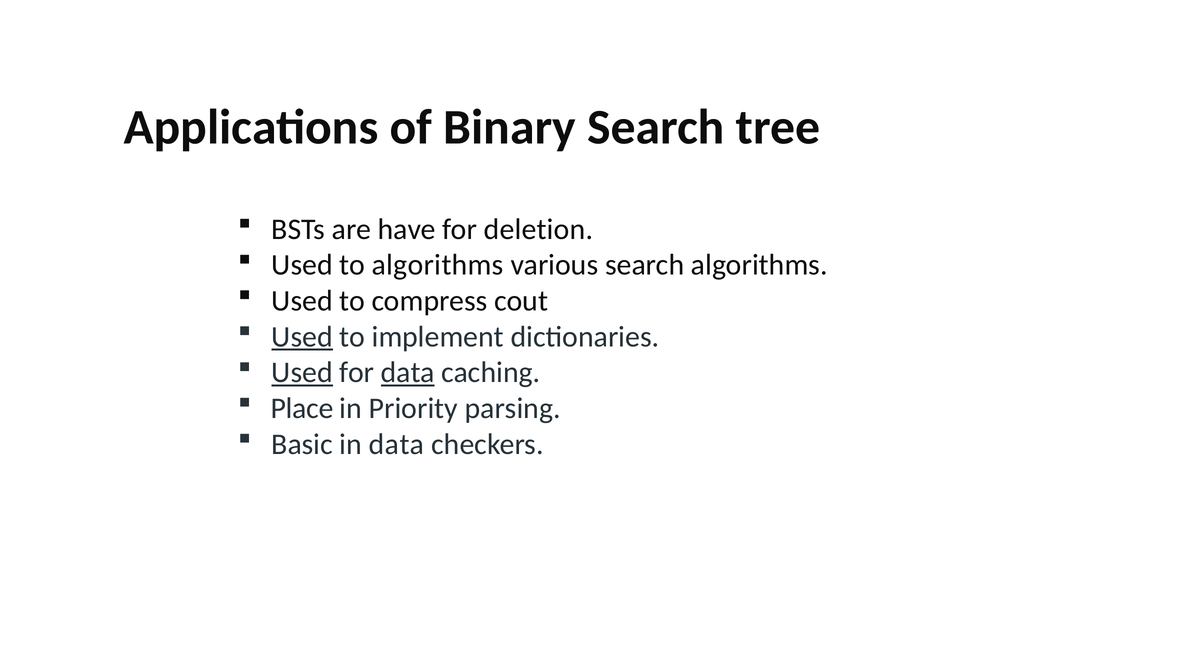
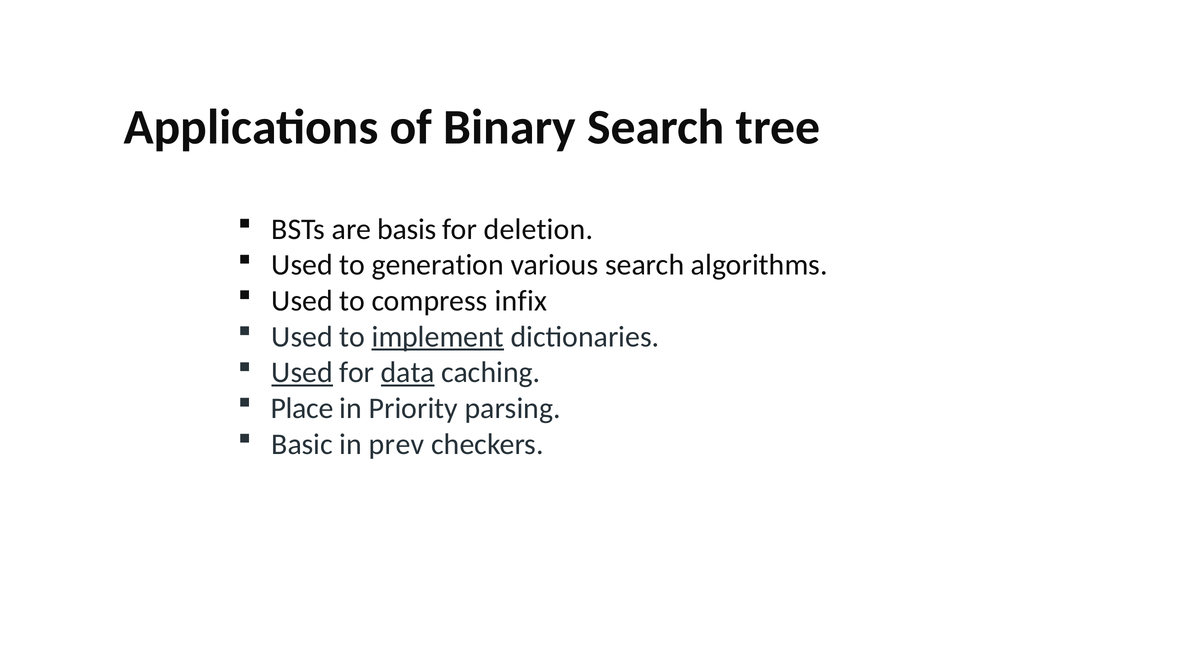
have: have -> basis
to algorithms: algorithms -> generation
cout: cout -> infix
Used at (302, 337) underline: present -> none
implement underline: none -> present
in data: data -> prev
